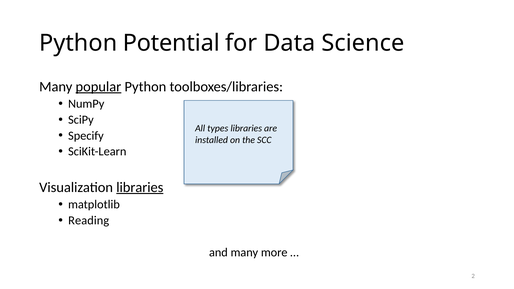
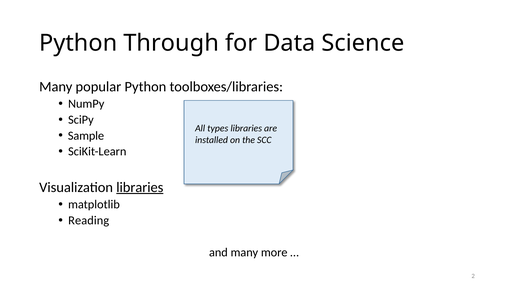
Potential: Potential -> Through
popular underline: present -> none
Specify: Specify -> Sample
